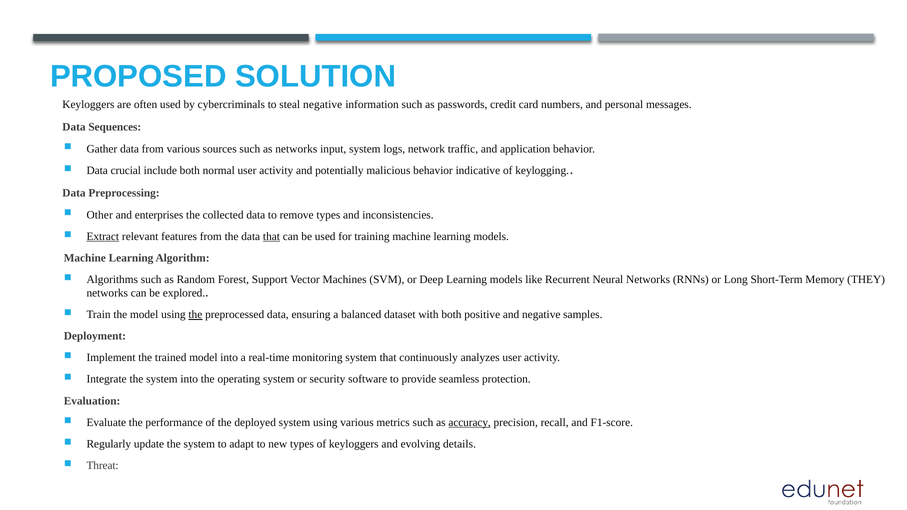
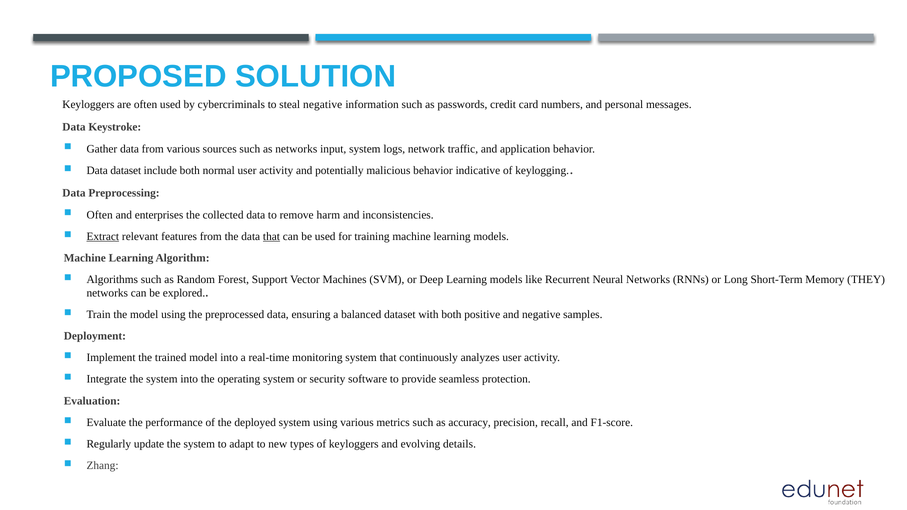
Sequences: Sequences -> Keystroke
Data crucial: crucial -> dataset
Other at (100, 215): Other -> Often
remove types: types -> harm
the at (195, 315) underline: present -> none
accuracy underline: present -> none
Threat: Threat -> Zhang
